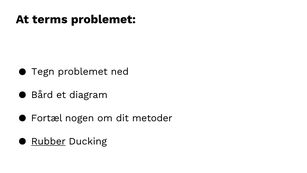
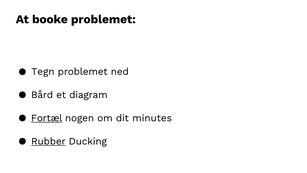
terms: terms -> booke
Fortæl underline: none -> present
metoder: metoder -> minutes
